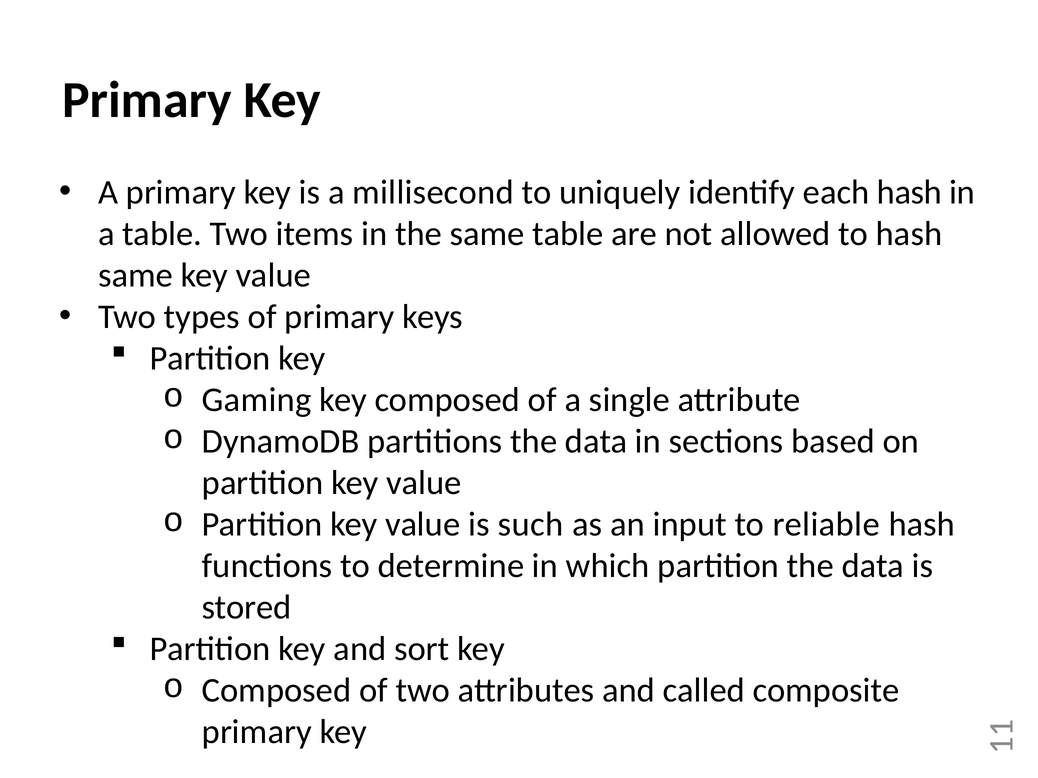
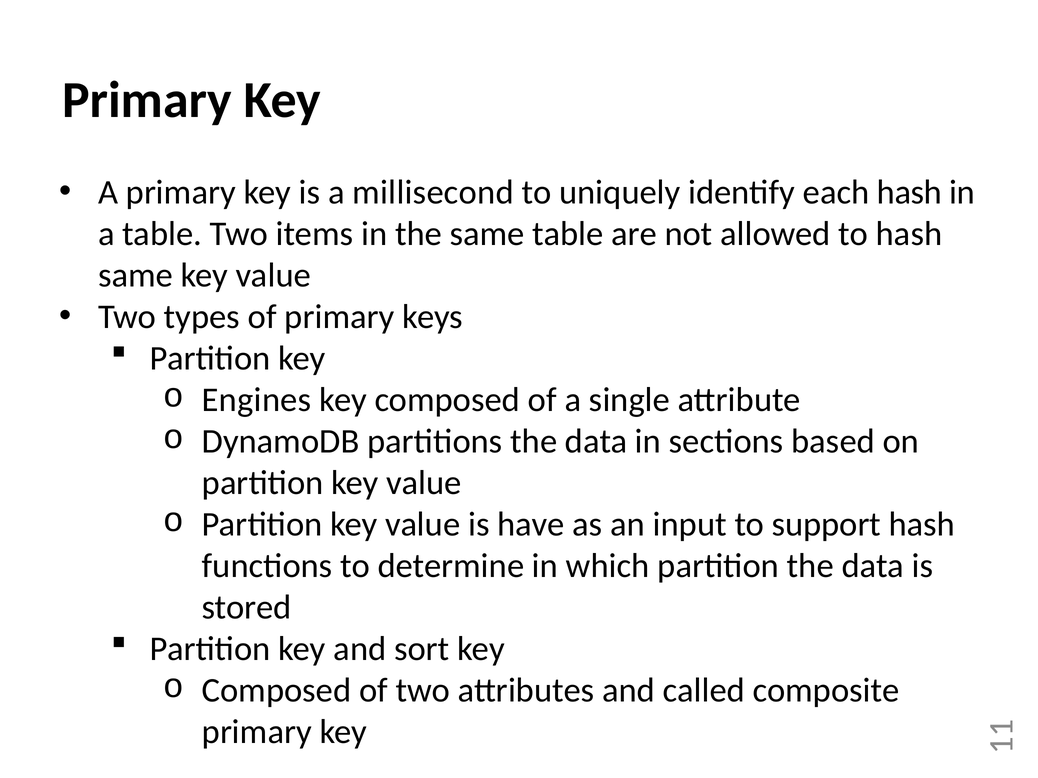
Gaming: Gaming -> Engines
such: such -> have
reliable: reliable -> support
